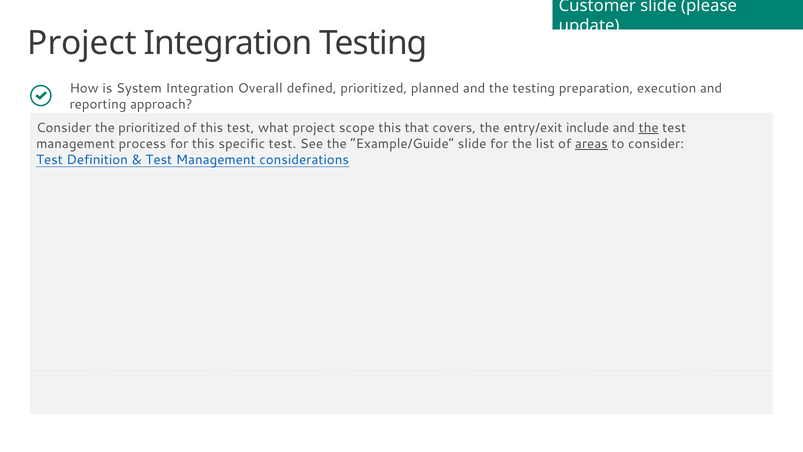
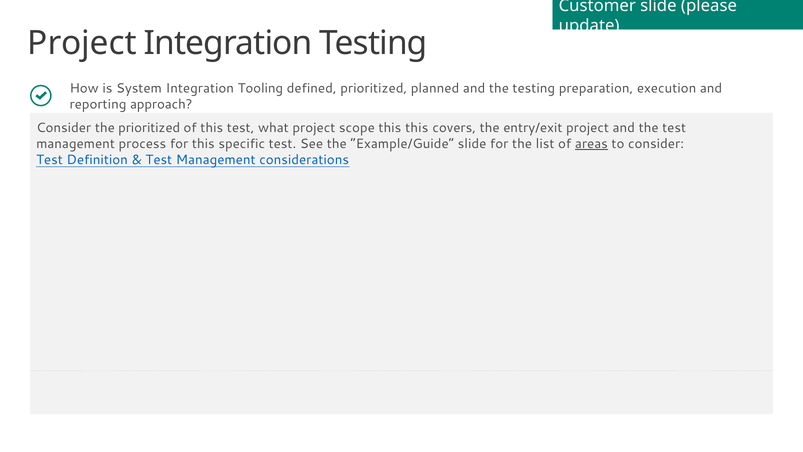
Overall: Overall -> Tooling
this that: that -> this
entry/exit include: include -> project
the at (649, 128) underline: present -> none
